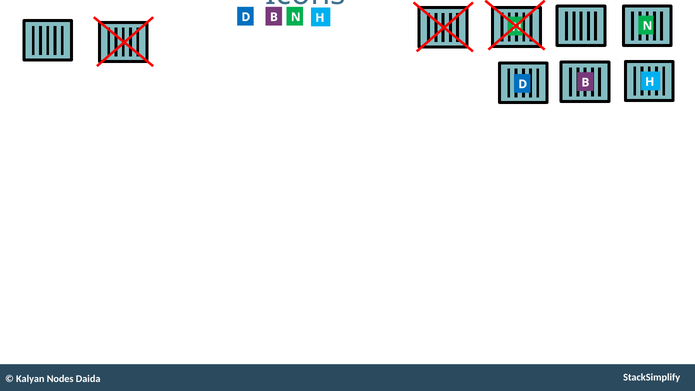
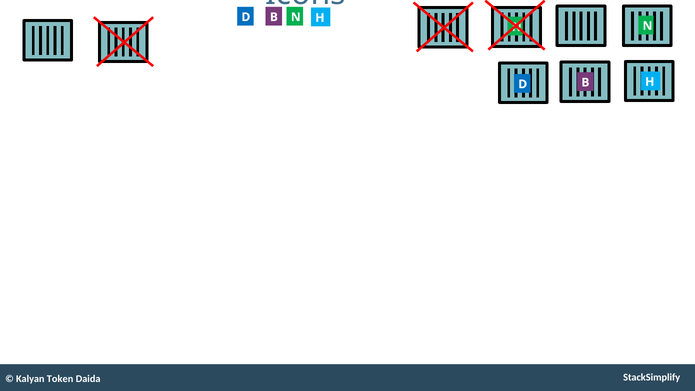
Nodes: Nodes -> Token
